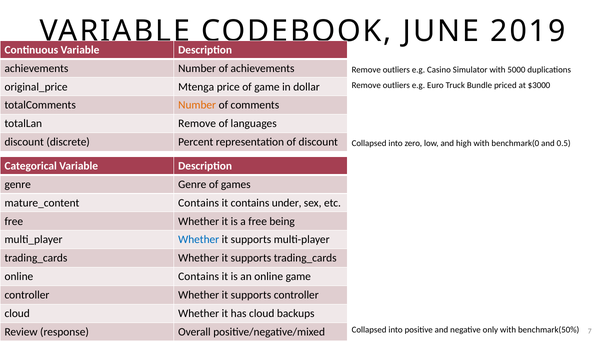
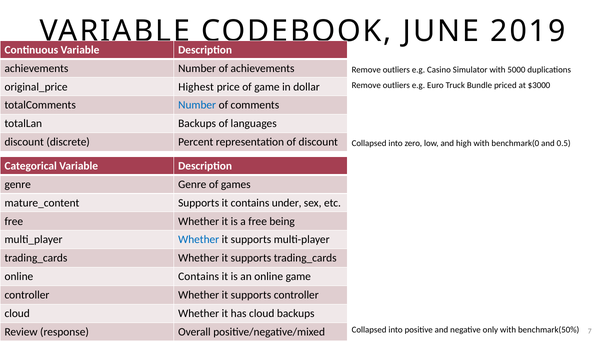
Mtenga: Mtenga -> Highest
Number at (197, 105) colour: orange -> blue
totalLan Remove: Remove -> Backups
Contains at (199, 203): Contains -> Supports
